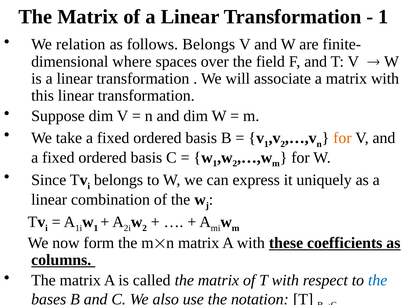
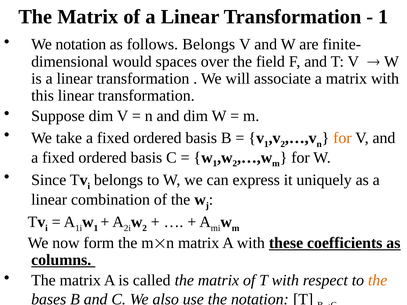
We relation: relation -> notation
where: where -> would
the at (378, 280) colour: blue -> orange
